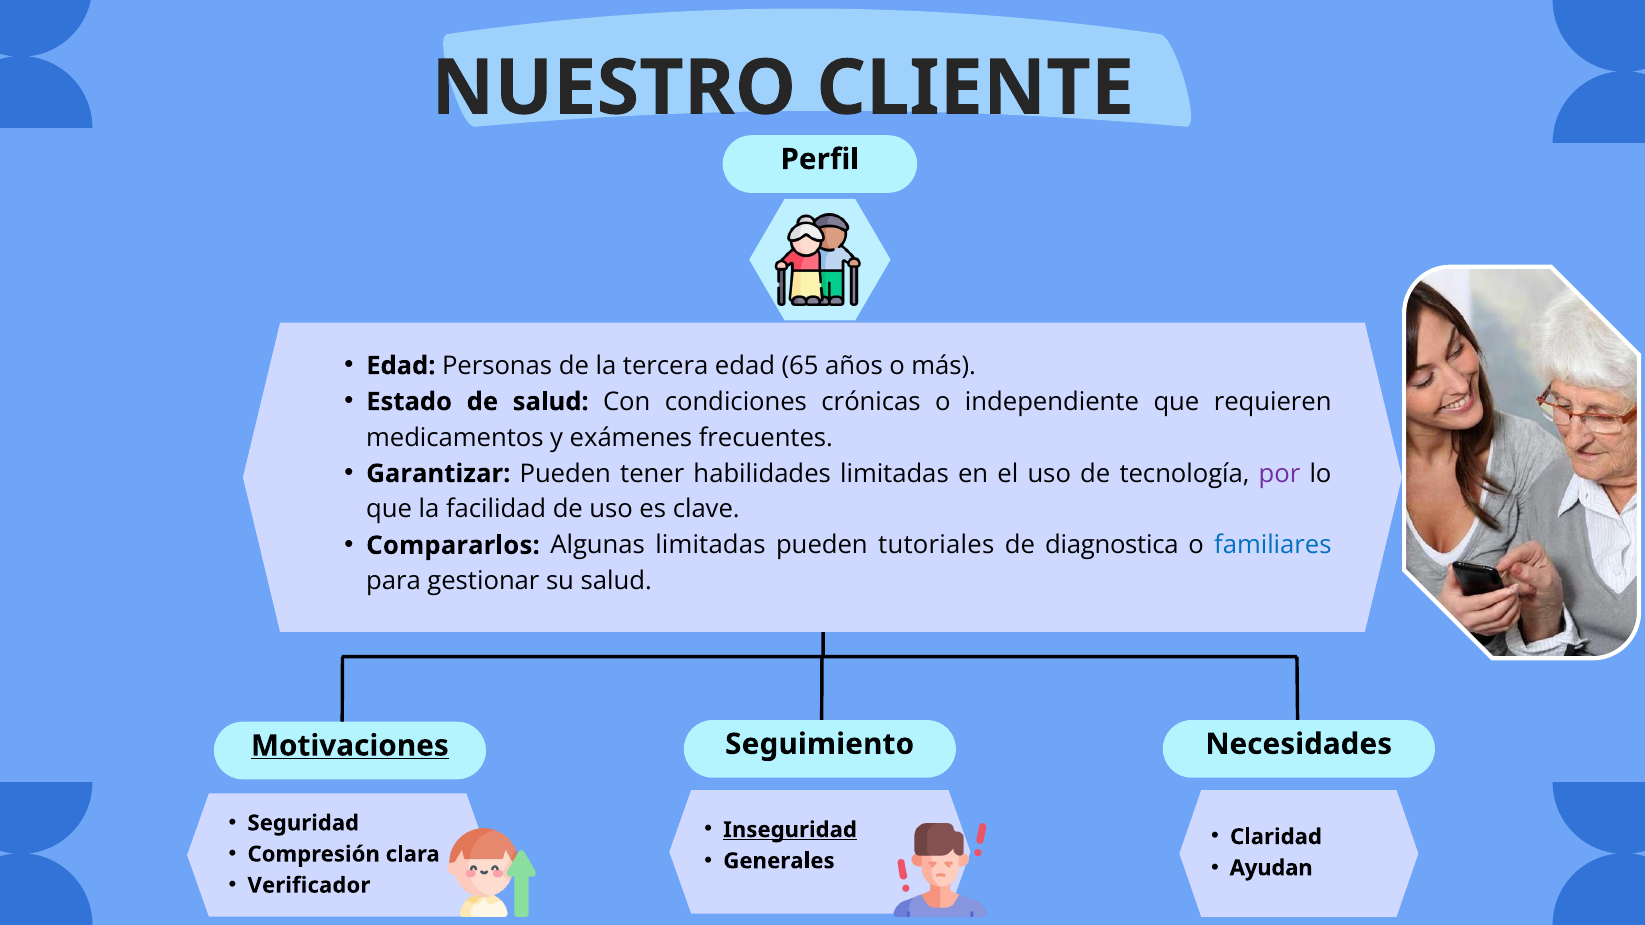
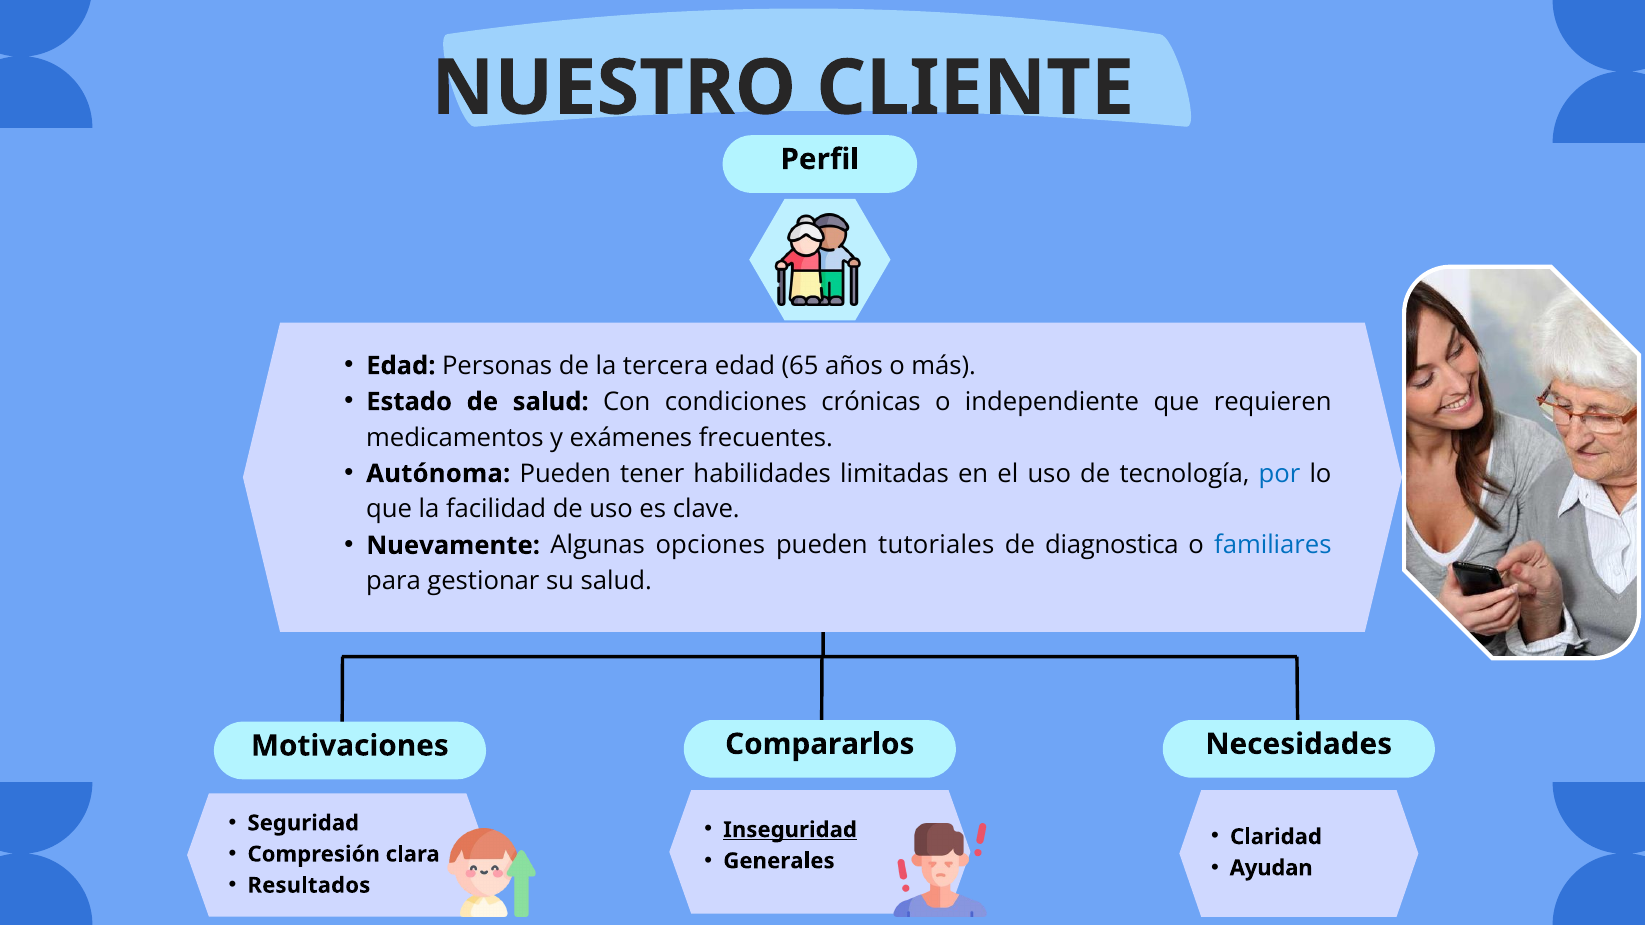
Garantizar: Garantizar -> Autónoma
por colour: purple -> blue
Compararlos: Compararlos -> Nuevamente
Algunas limitadas: limitadas -> opciones
Seguimiento: Seguimiento -> Compararlos
Motivaciones underline: present -> none
Verificador: Verificador -> Resultados
